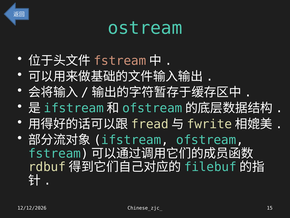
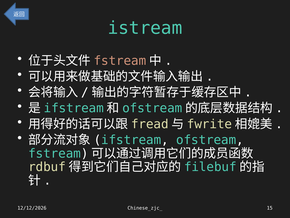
ostream: ostream -> istream
